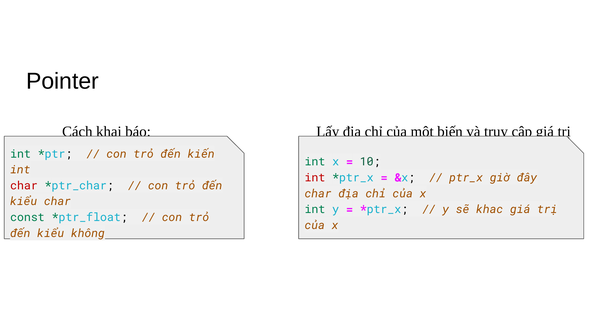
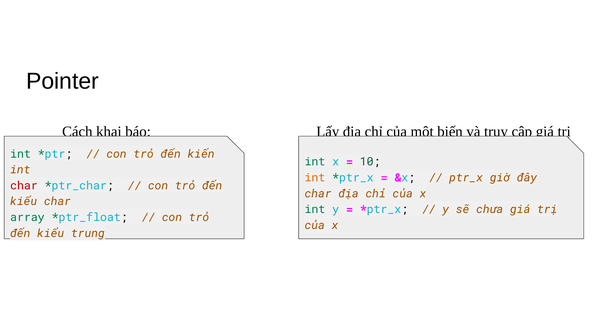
int at (315, 178) colour: red -> orange
khac: khac -> chưa
const: const -> array
không: không -> trung
